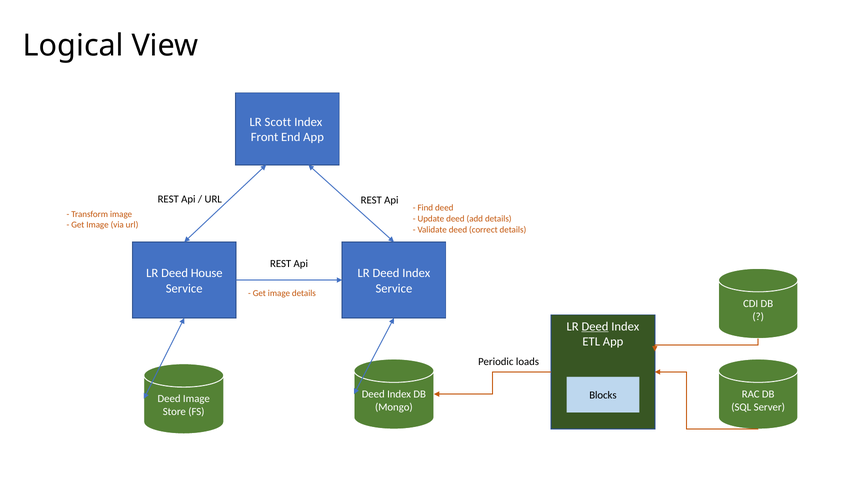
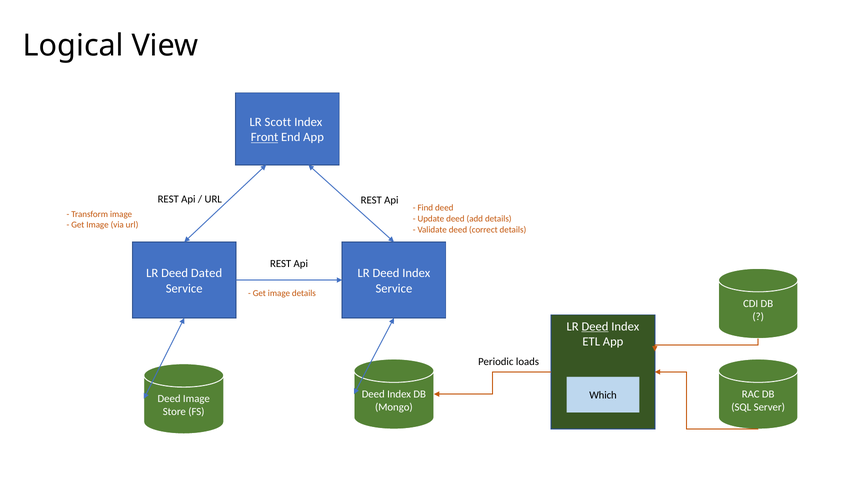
Front underline: none -> present
House: House -> Dated
Blocks: Blocks -> Which
